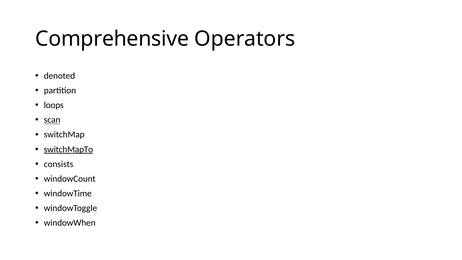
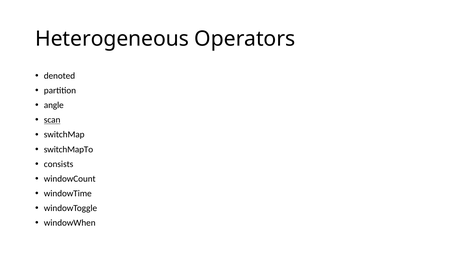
Comprehensive: Comprehensive -> Heterogeneous
loops: loops -> angle
switchMapTo underline: present -> none
